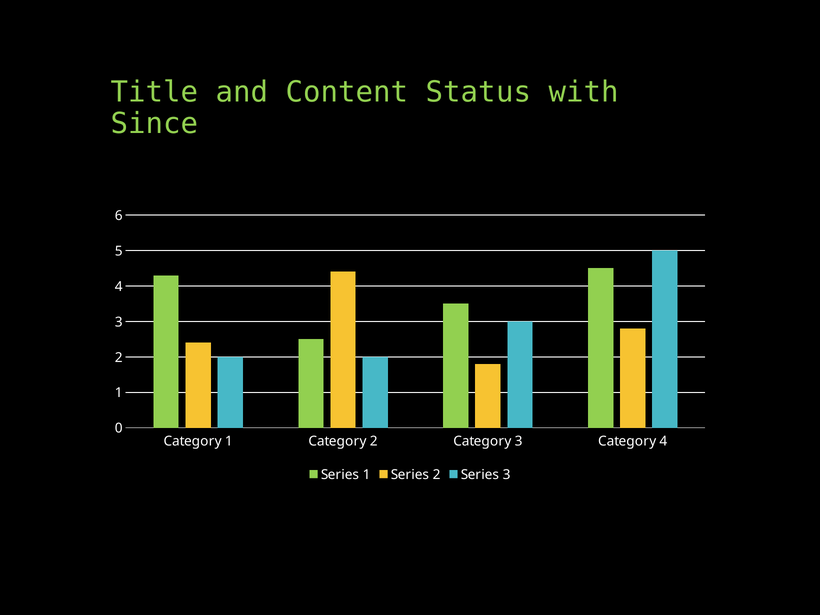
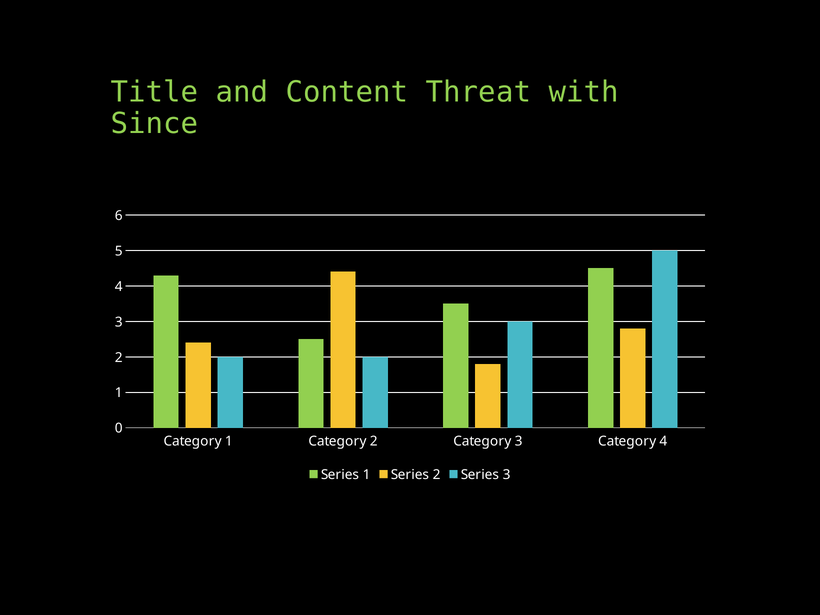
Status: Status -> Threat
